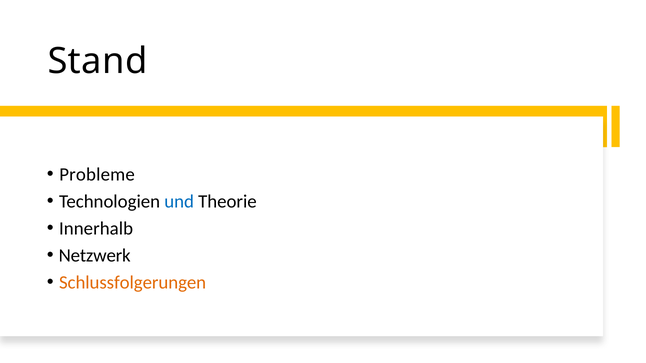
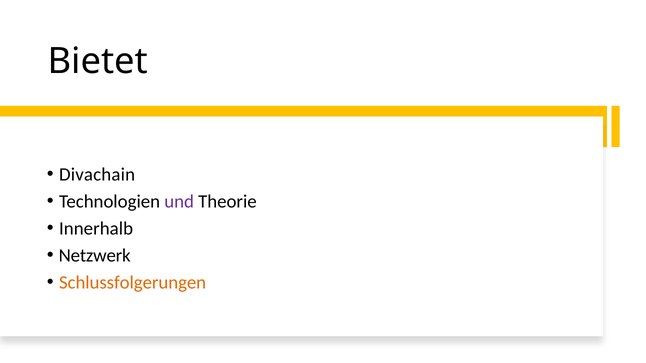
Stand: Stand -> Bietet
Probleme: Probleme -> Divachain
und colour: blue -> purple
